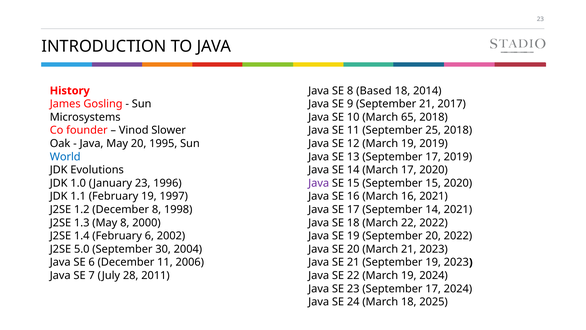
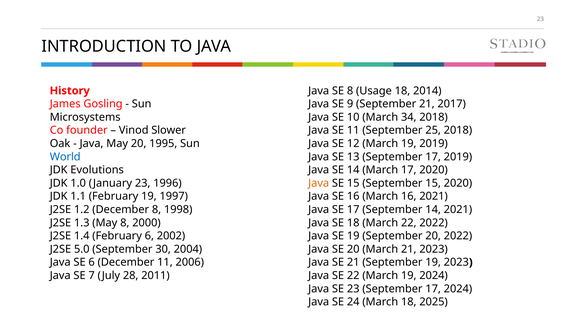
Based: Based -> Usage
65: 65 -> 34
Java at (319, 183) colour: purple -> orange
